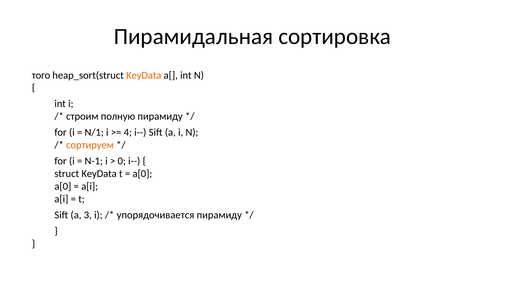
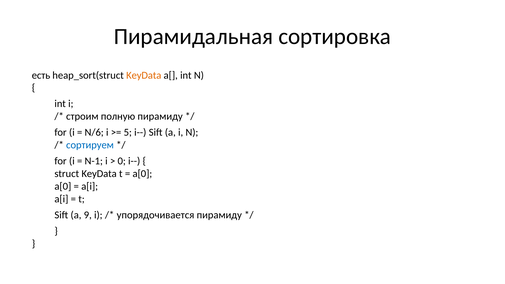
того: того -> есть
N/1: N/1 -> N/6
4: 4 -> 5
сортируем colour: orange -> blue
3: 3 -> 9
